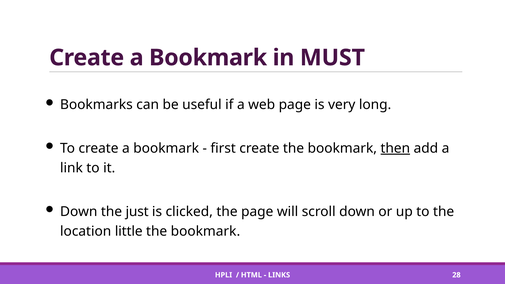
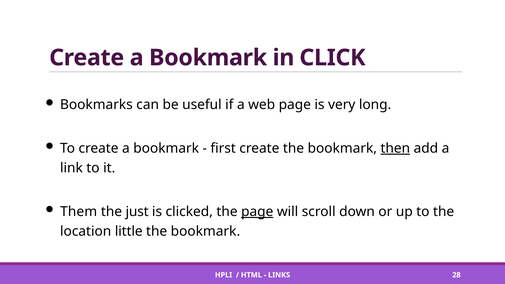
MUST: MUST -> CLICK
Down at (79, 212): Down -> Them
page at (257, 212) underline: none -> present
